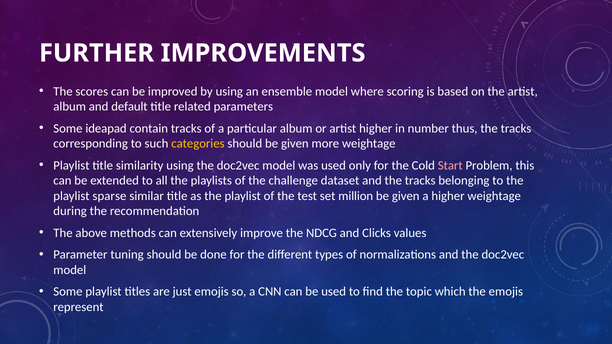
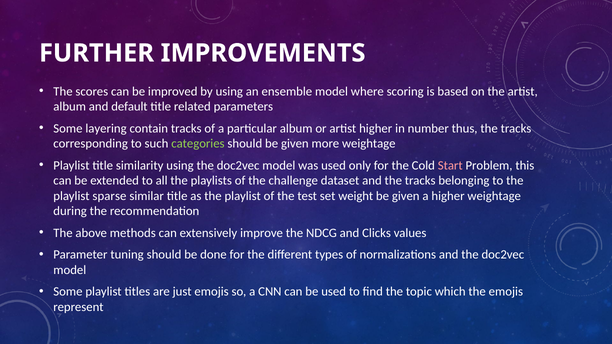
ideapad: ideapad -> layering
categories colour: yellow -> light green
million: million -> weight
